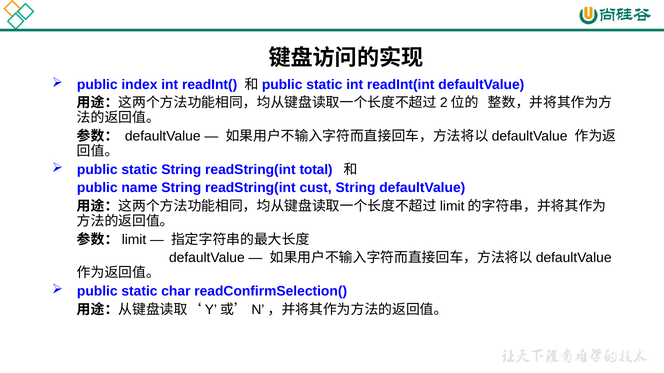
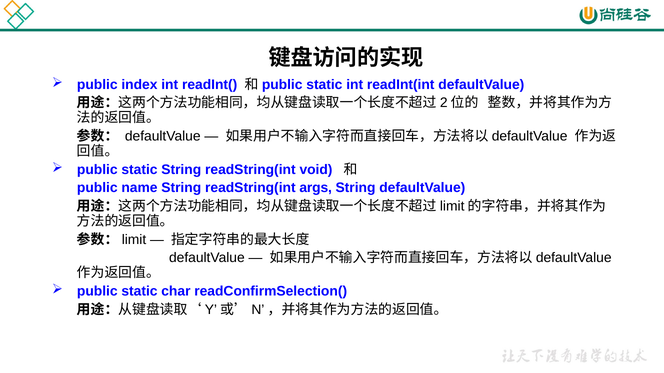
total: total -> void
cust: cust -> args
